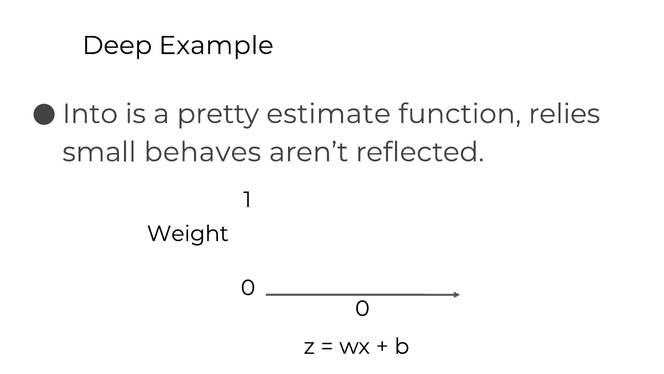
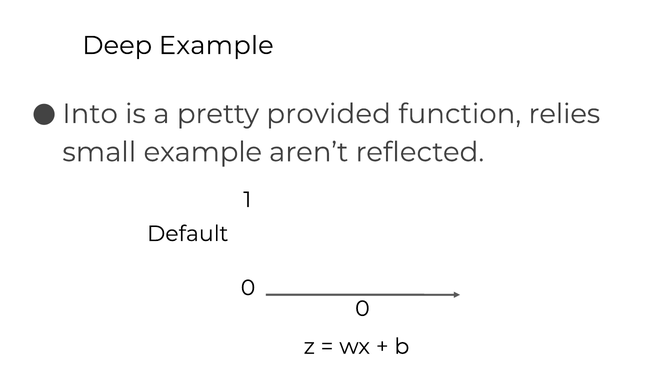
estimate: estimate -> provided
small behaves: behaves -> example
Weight: Weight -> Default
